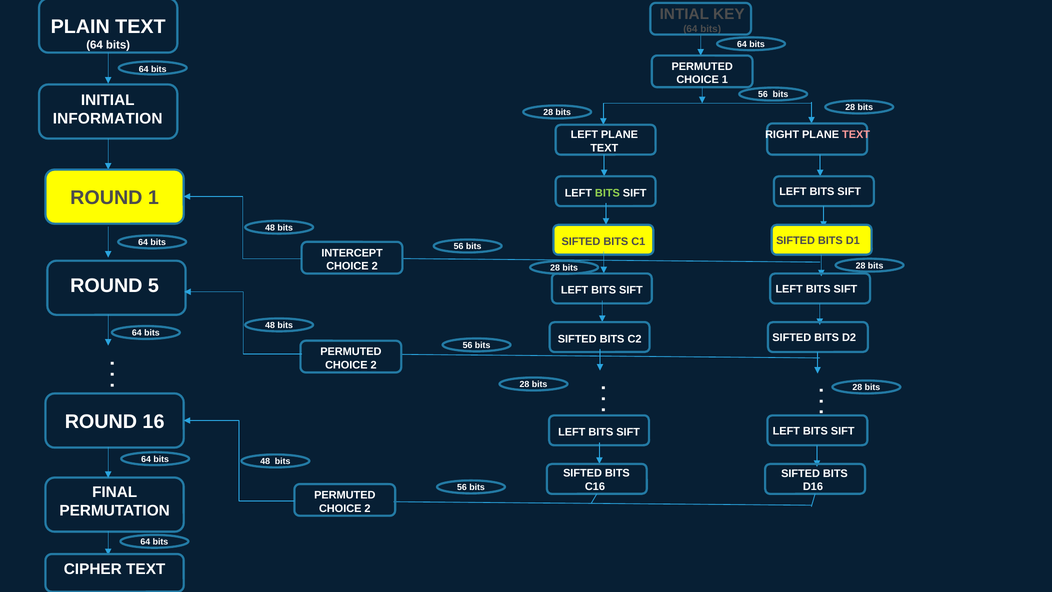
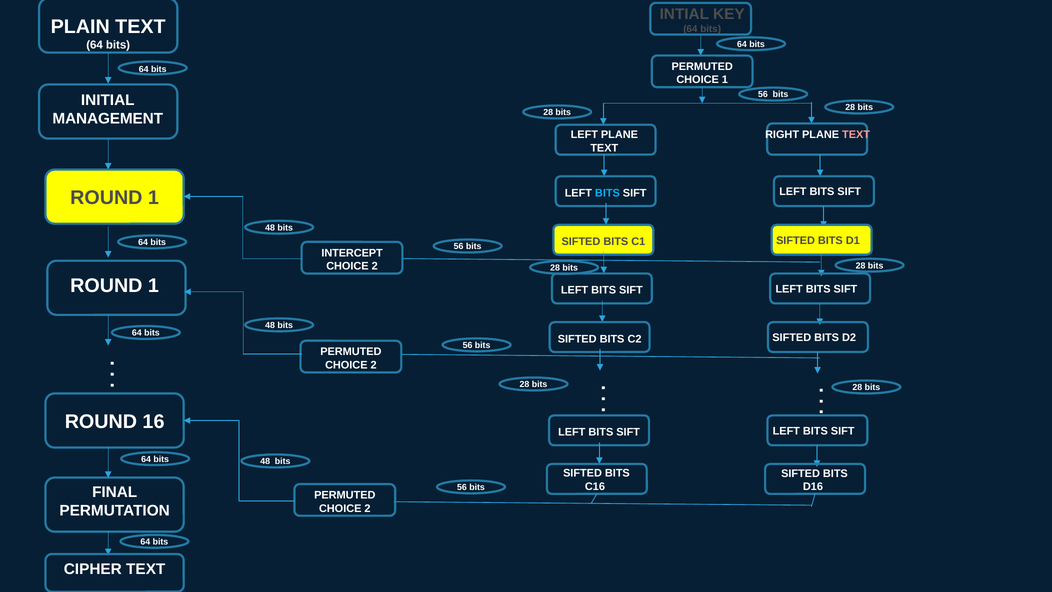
INFORMATION: INFORMATION -> MANAGEMENT
BITS at (607, 193) colour: light green -> light blue
5 at (153, 286): 5 -> 1
